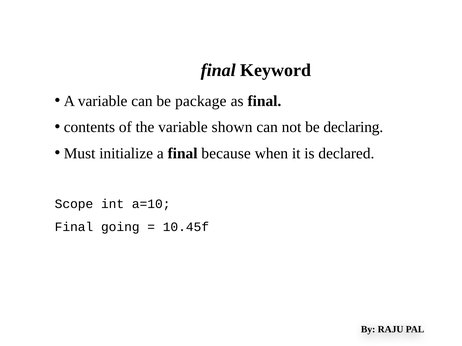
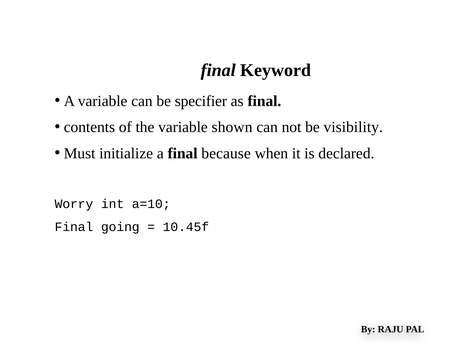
package: package -> specifier
declaring: declaring -> visibility
Scope: Scope -> Worry
